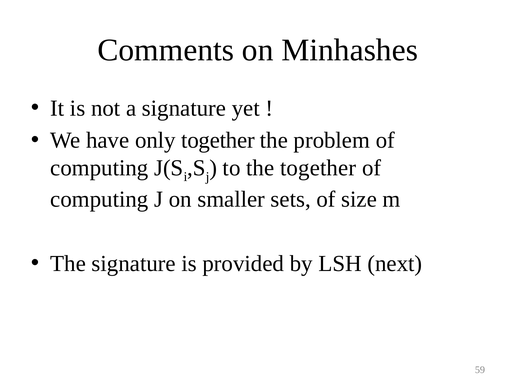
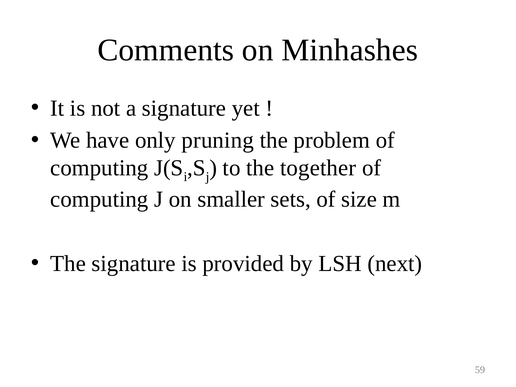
only together: together -> pruning
